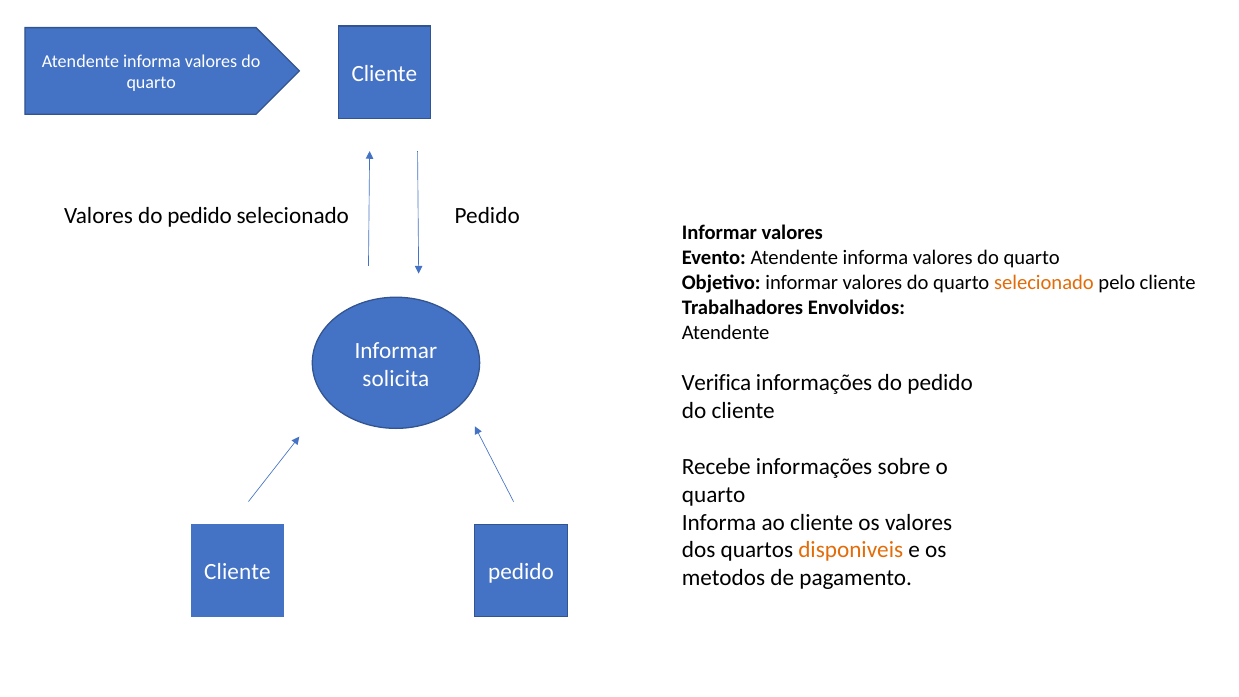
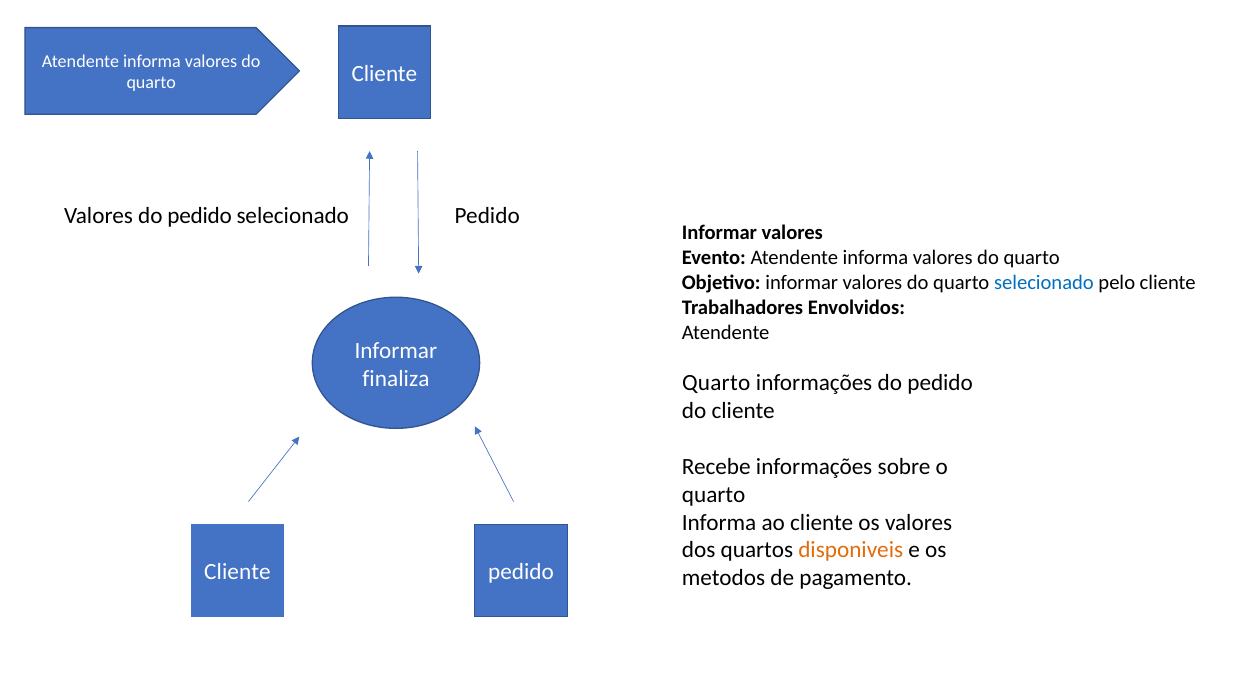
selecionado at (1044, 283) colour: orange -> blue
solicita: solicita -> finaliza
Verifica at (716, 383): Verifica -> Quarto
